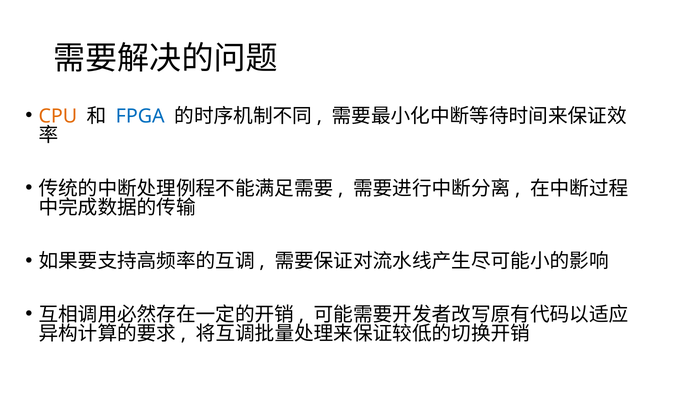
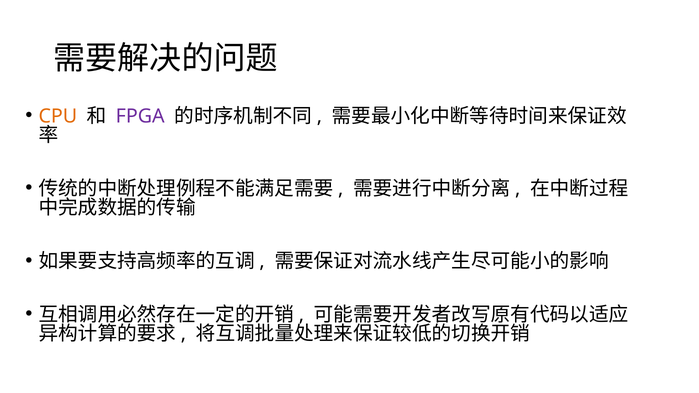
FPGA colour: blue -> purple
